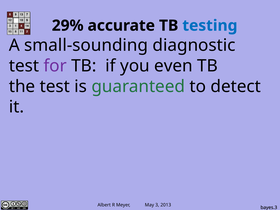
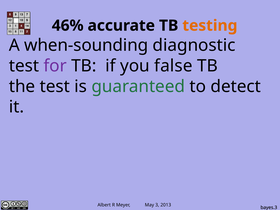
29%: 29% -> 46%
testing colour: blue -> orange
small-sounding: small-sounding -> when-sounding
even: even -> false
